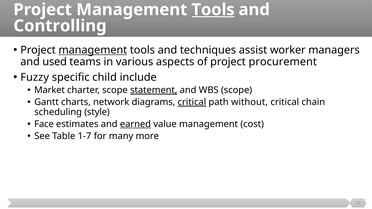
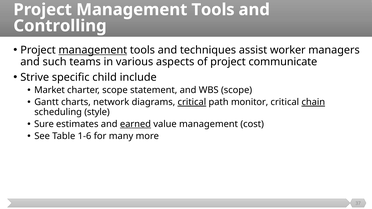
Tools at (213, 10) underline: present -> none
used: used -> such
procurement: procurement -> communicate
Fuzzy: Fuzzy -> Strive
statement underline: present -> none
without: without -> monitor
chain underline: none -> present
Face: Face -> Sure
1-7: 1-7 -> 1-6
